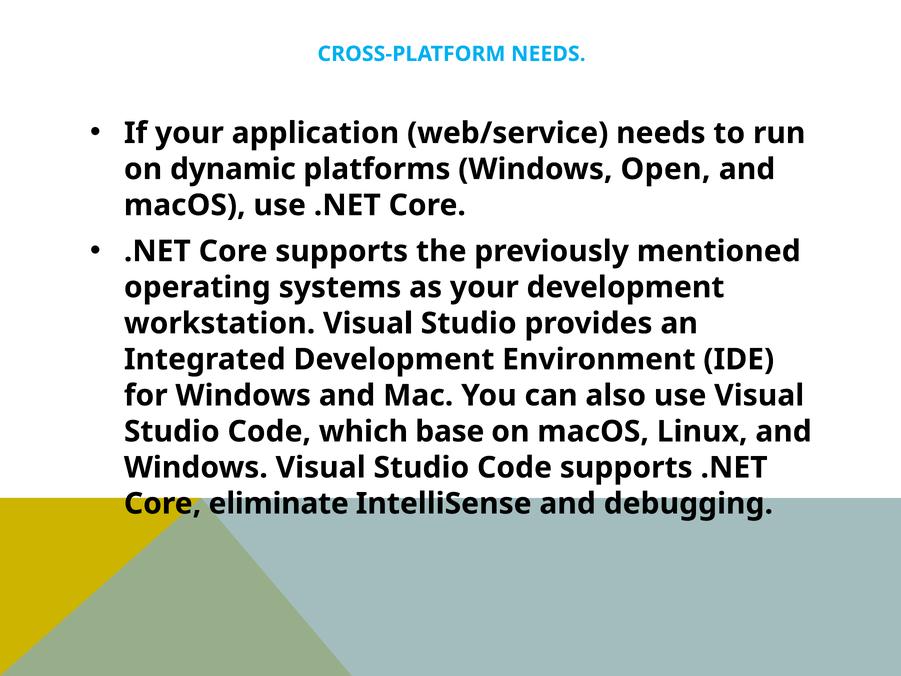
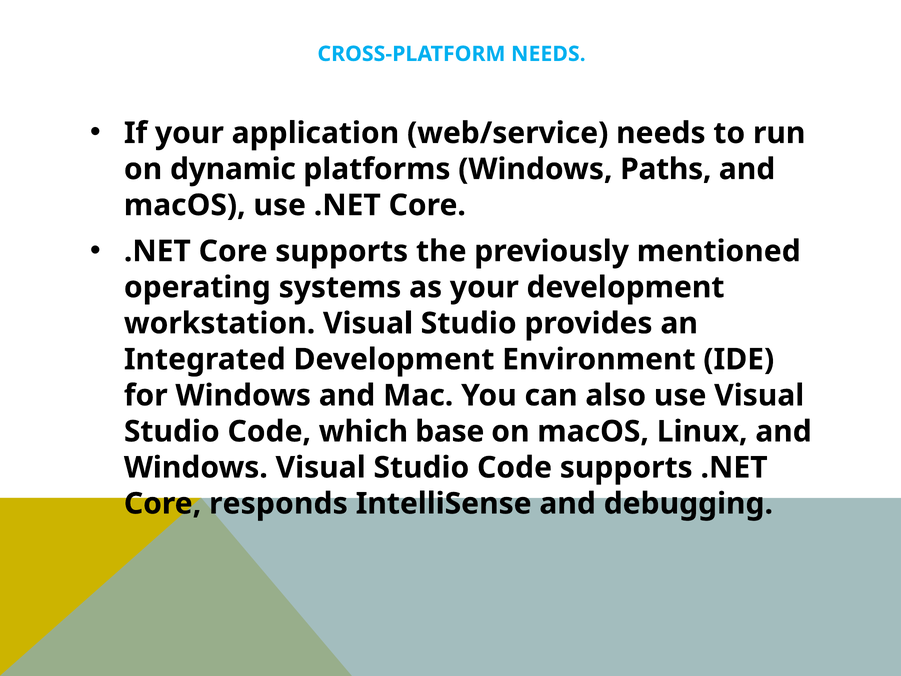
Open: Open -> Paths
eliminate: eliminate -> responds
